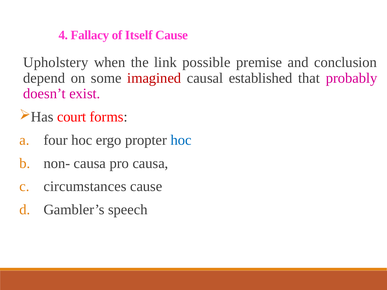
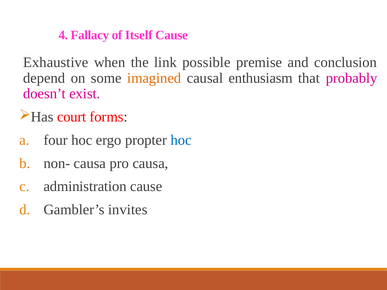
Upholstery: Upholstery -> Exhaustive
imagined colour: red -> orange
established: established -> enthusiasm
circumstances: circumstances -> administration
speech: speech -> invites
